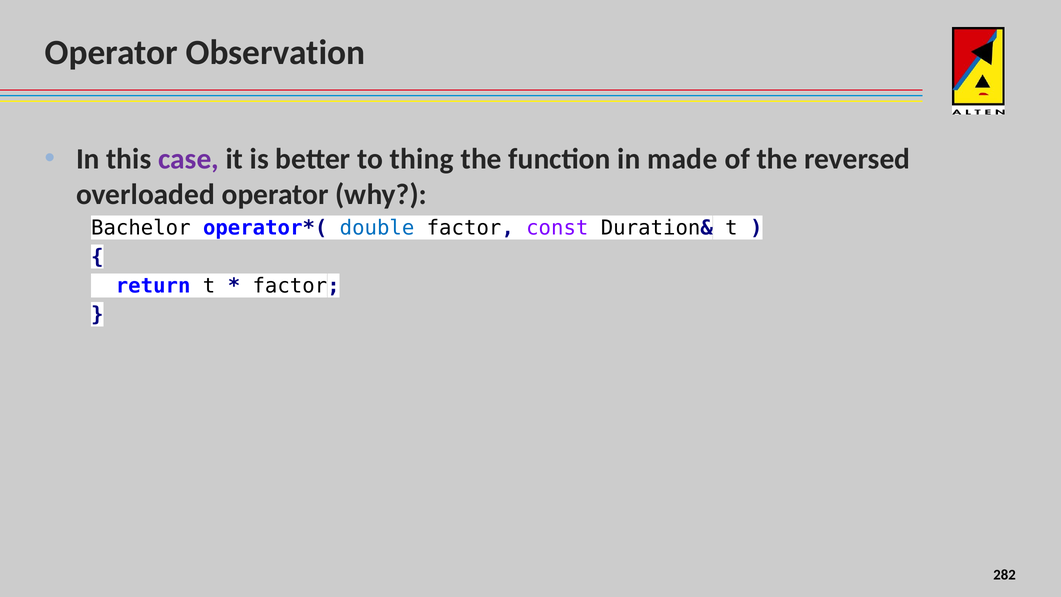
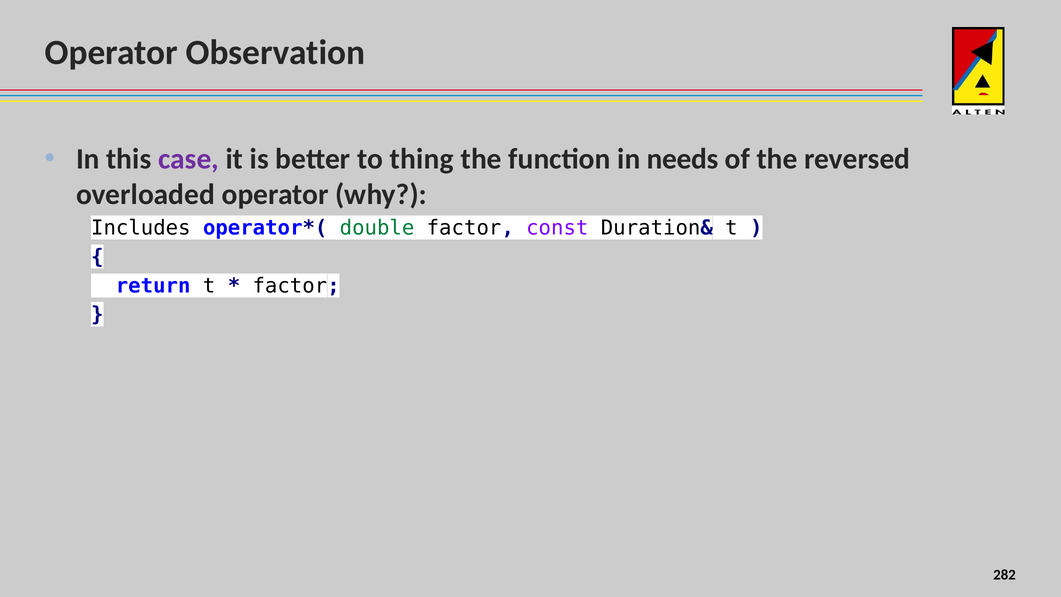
made: made -> needs
Bachelor: Bachelor -> Includes
double colour: blue -> green
